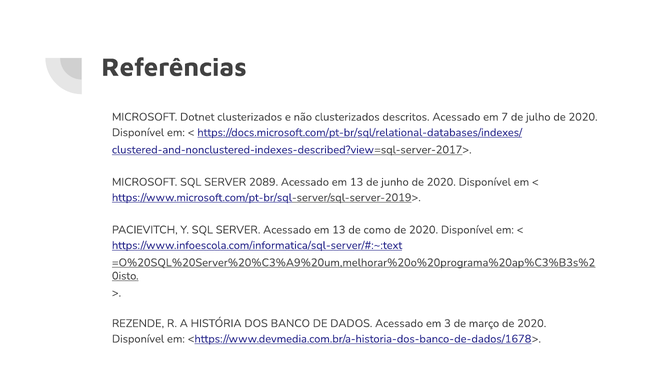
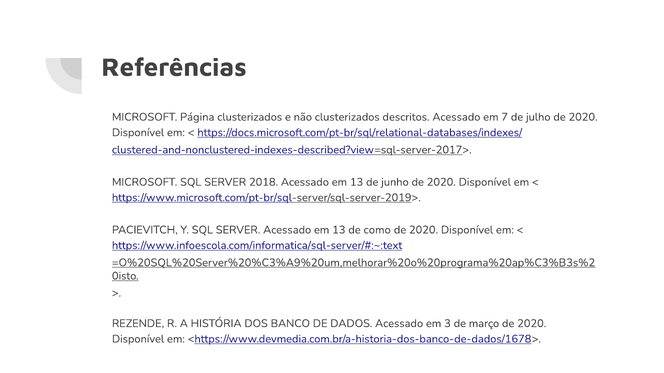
Dotnet: Dotnet -> Página
2089: 2089 -> 2018
